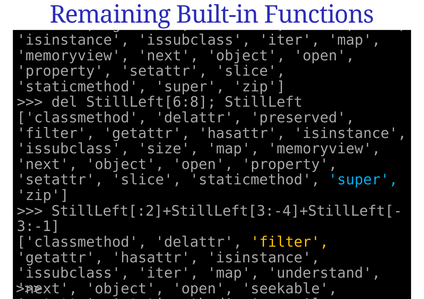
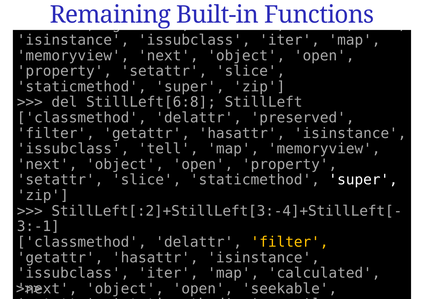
size: size -> tell
super at (363, 180) colour: light blue -> white
understand: understand -> calculated
